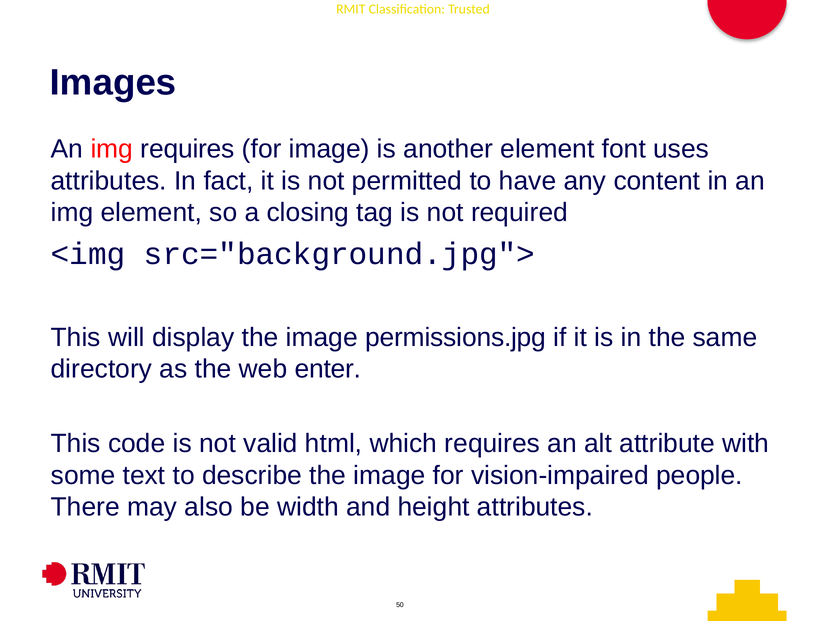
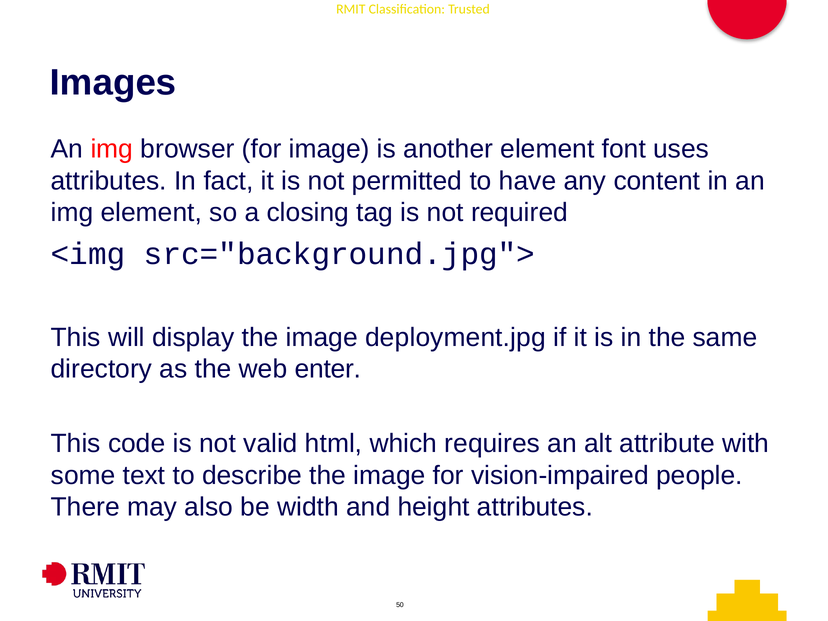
img requires: requires -> browser
permissions.jpg: permissions.jpg -> deployment.jpg
